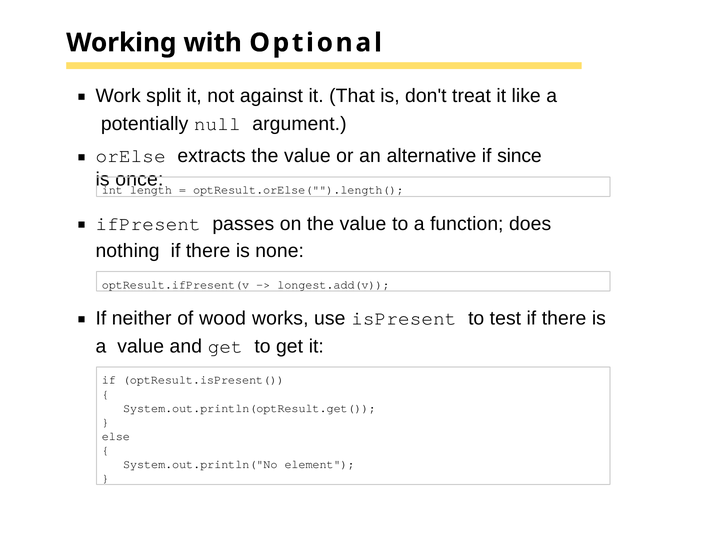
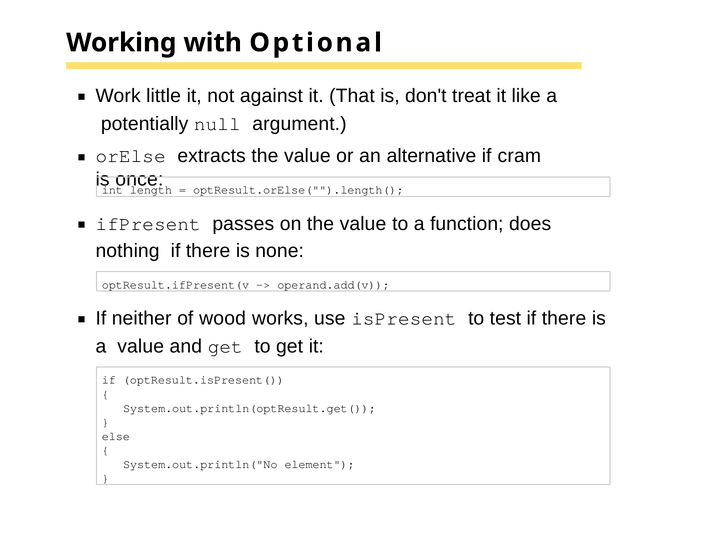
split: split -> little
since: since -> cram
longest.add(v: longest.add(v -> operand.add(v
